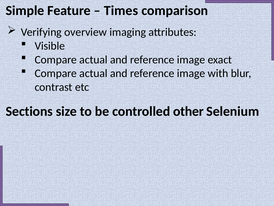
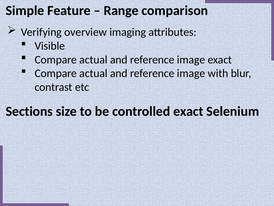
Times: Times -> Range
controlled other: other -> exact
